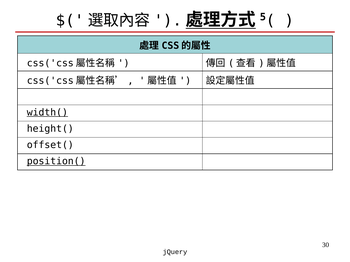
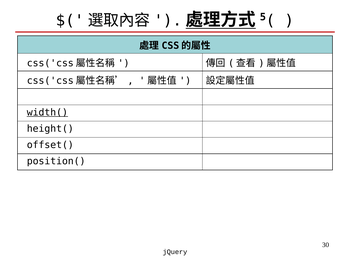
position( underline: present -> none
